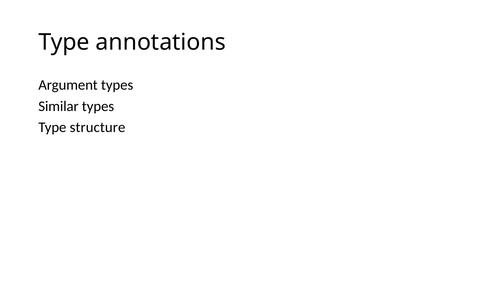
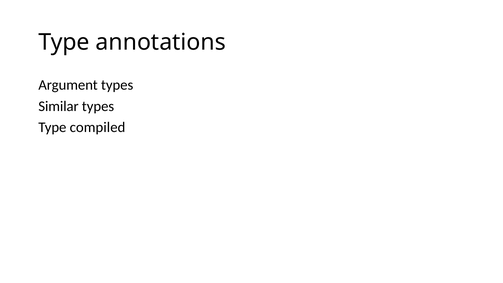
structure: structure -> compiled
